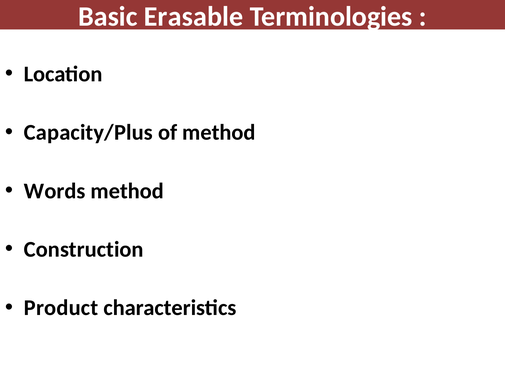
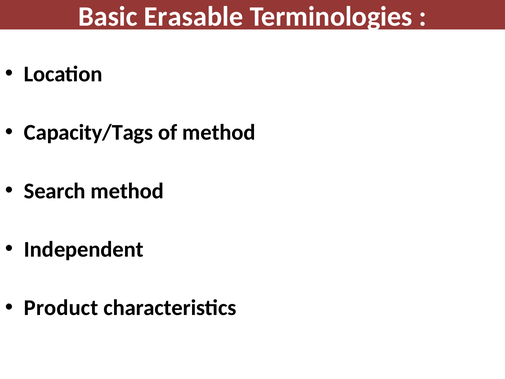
Capacity/Plus: Capacity/Plus -> Capacity/Tags
Words: Words -> Search
Construction: Construction -> Independent
